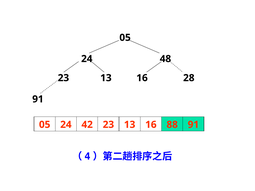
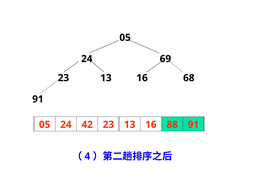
48: 48 -> 69
28: 28 -> 68
